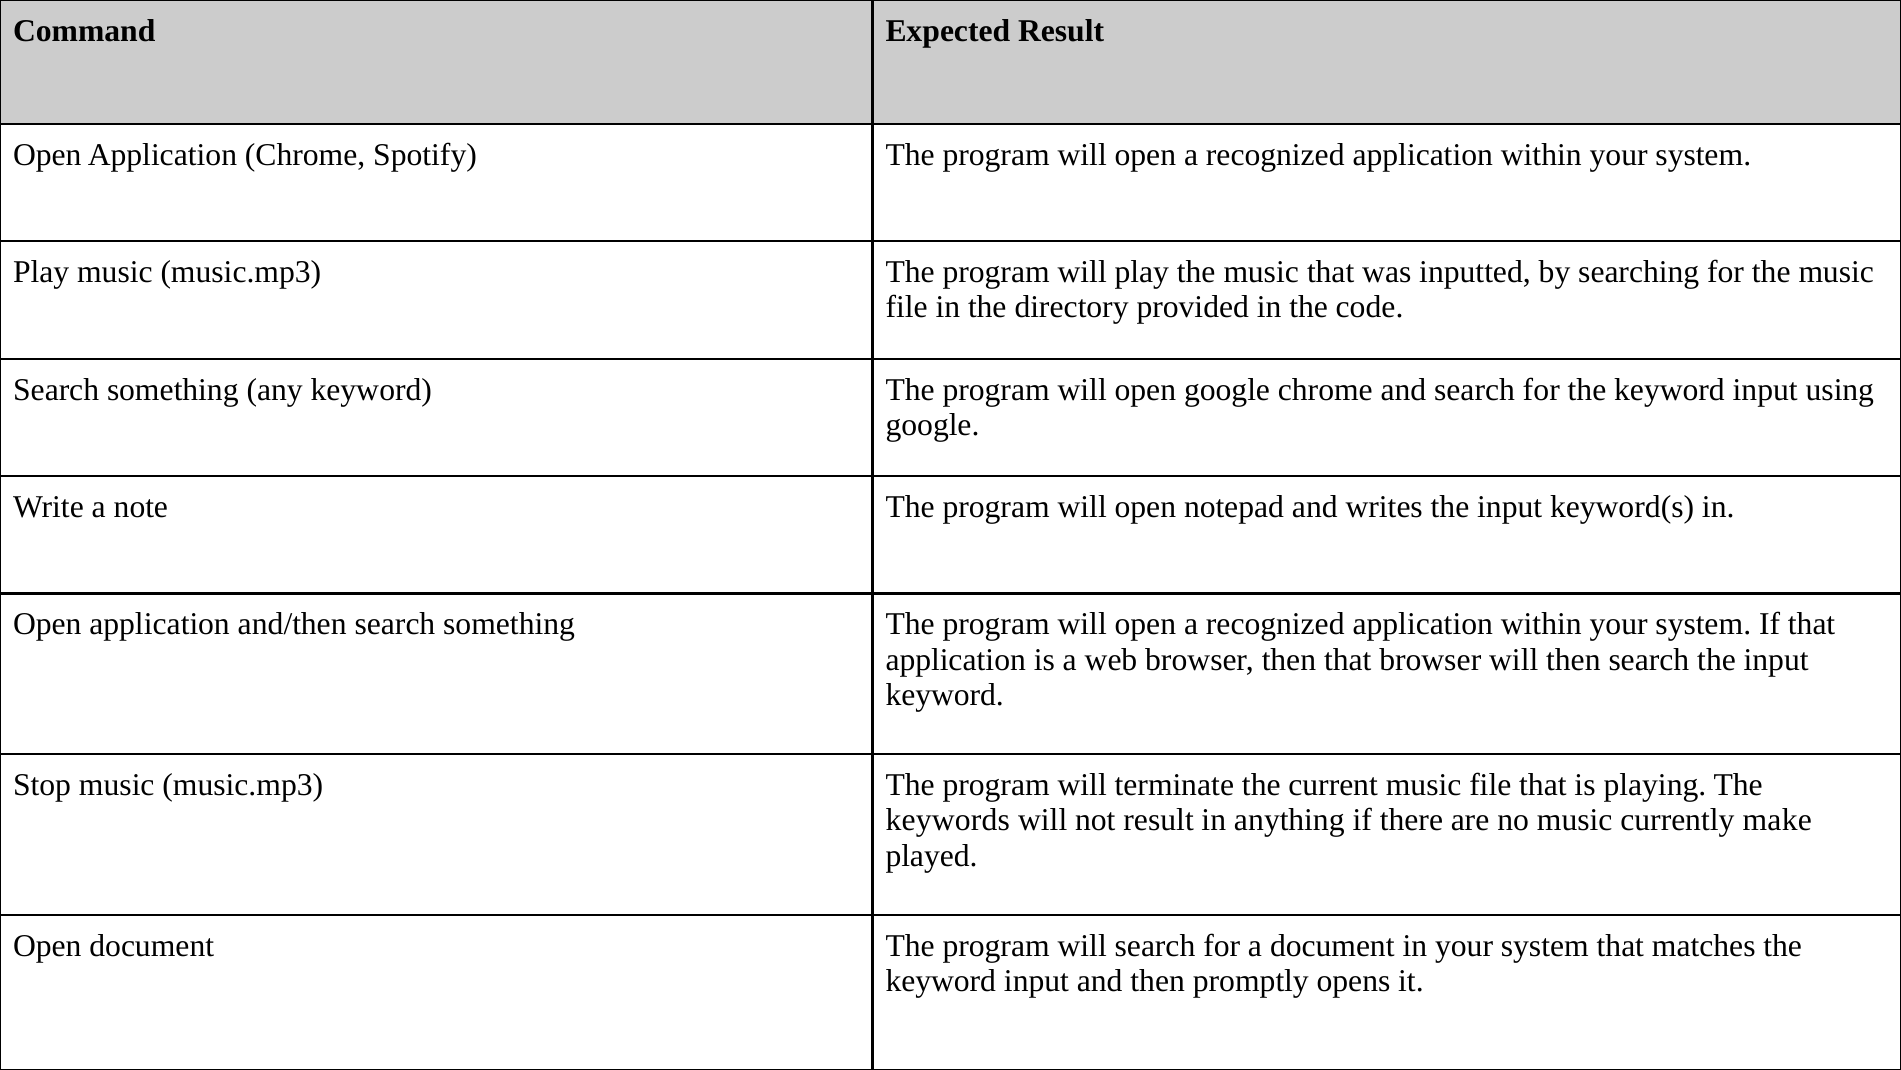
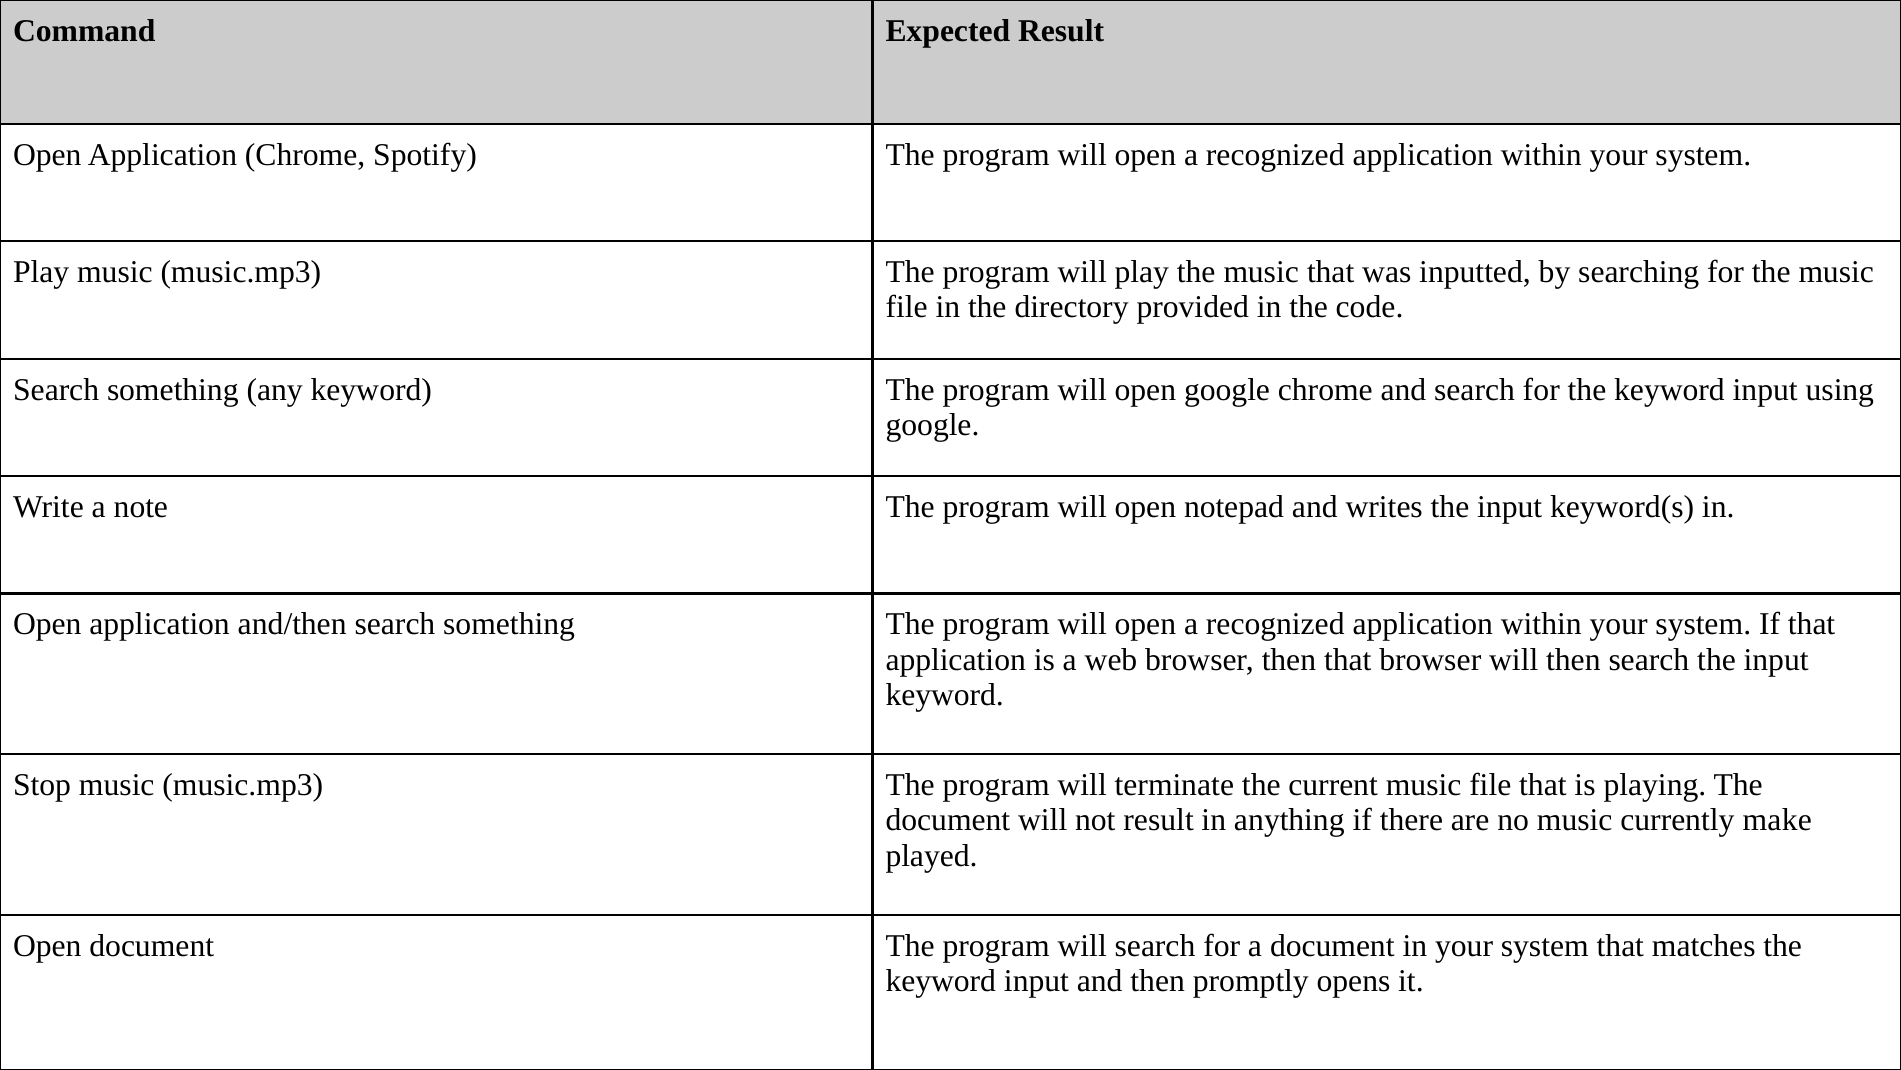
keywords at (948, 820): keywords -> document
